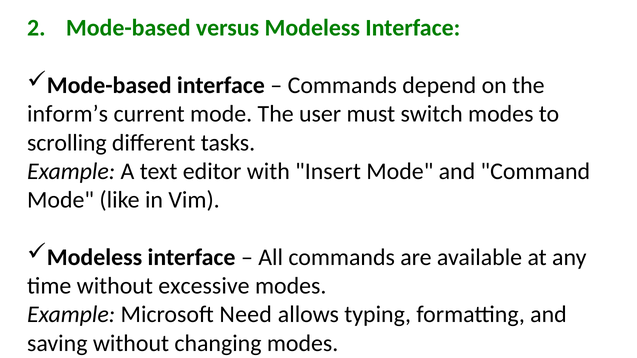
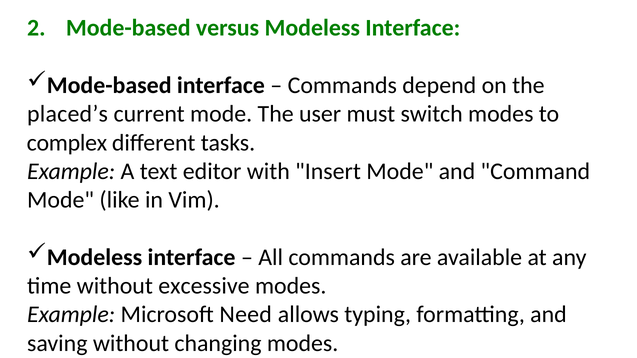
inform’s: inform’s -> placed’s
scrolling: scrolling -> complex
